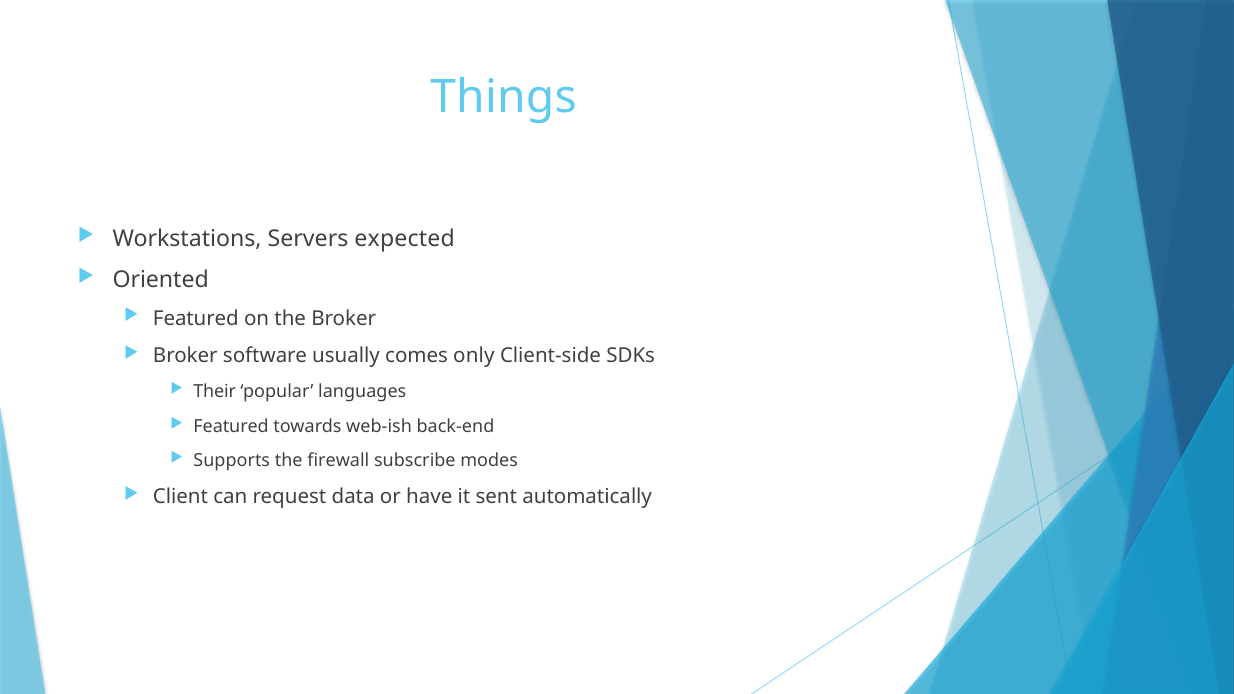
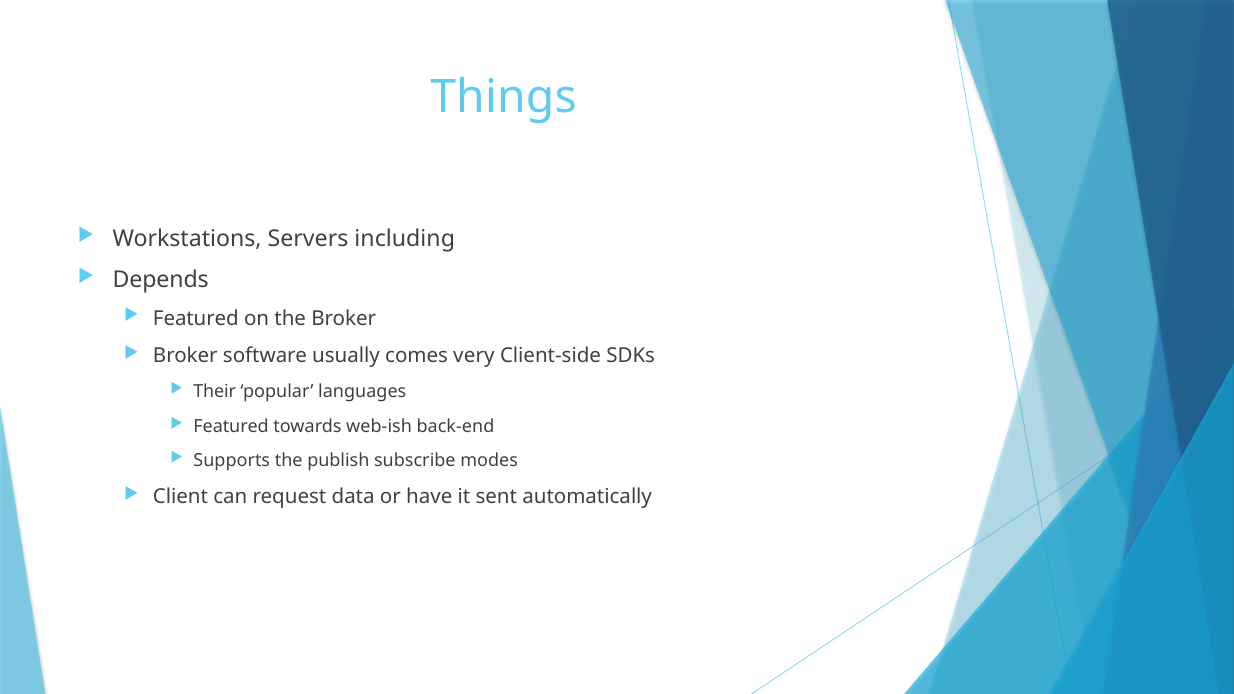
expected: expected -> including
Oriented: Oriented -> Depends
only: only -> very
firewall: firewall -> publish
